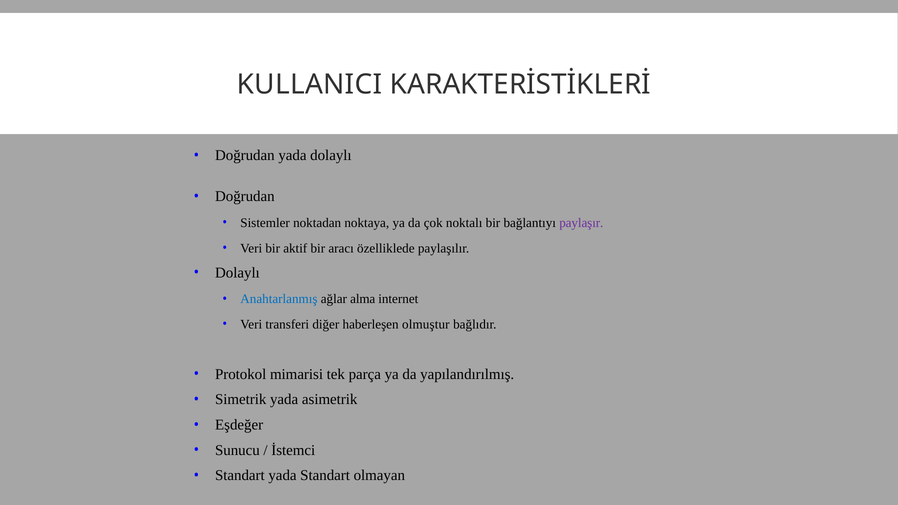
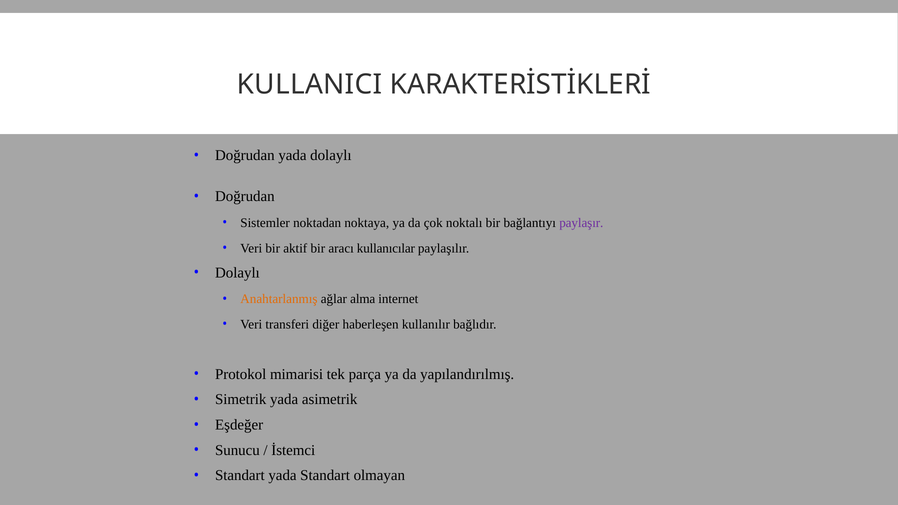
özelliklede: özelliklede -> kullanıcılar
Anahtarlanmış colour: blue -> orange
olmuştur: olmuştur -> kullanılır
